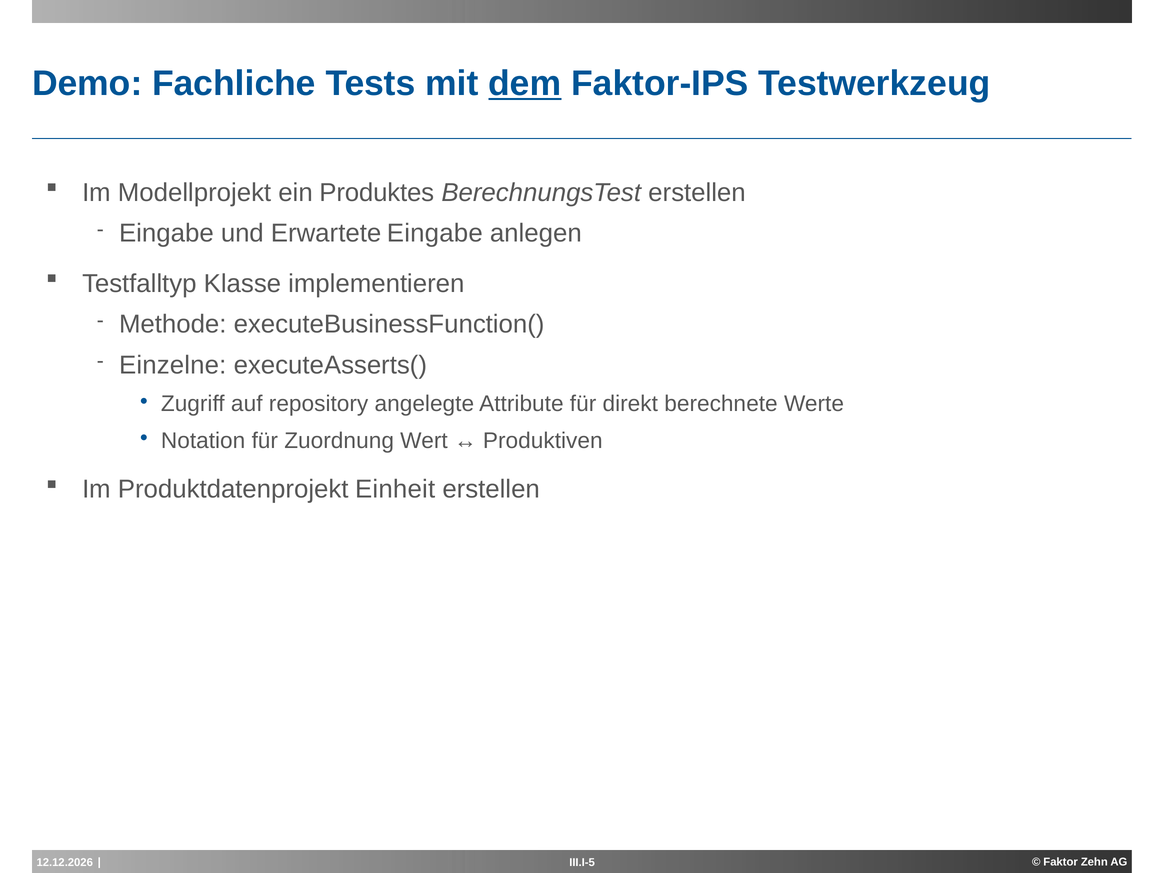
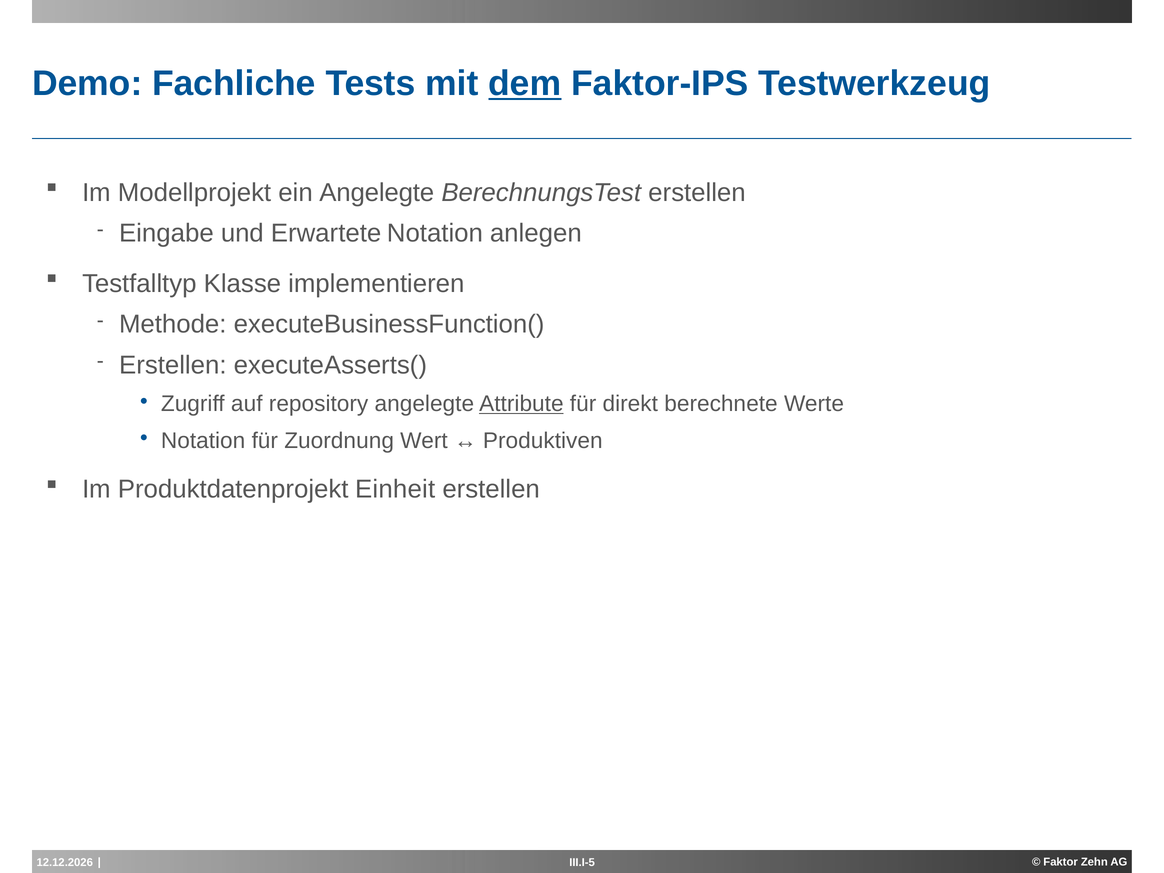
ein Produktes: Produktes -> Angelegte
Erwartete Eingabe: Eingabe -> Notation
Einzelne at (173, 365): Einzelne -> Erstellen
Attribute underline: none -> present
